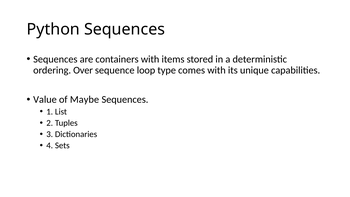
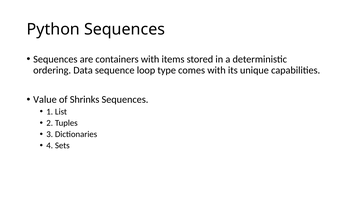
Over: Over -> Data
Maybe: Maybe -> Shrinks
